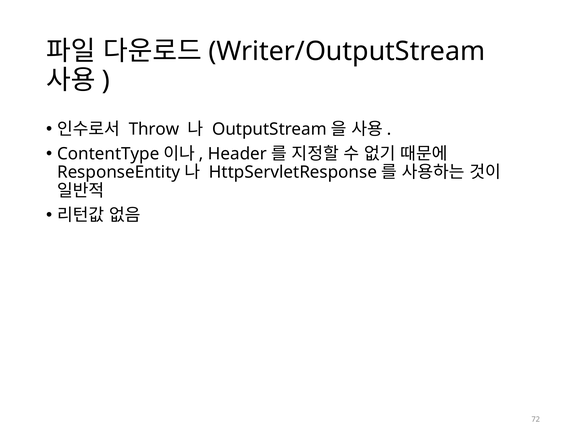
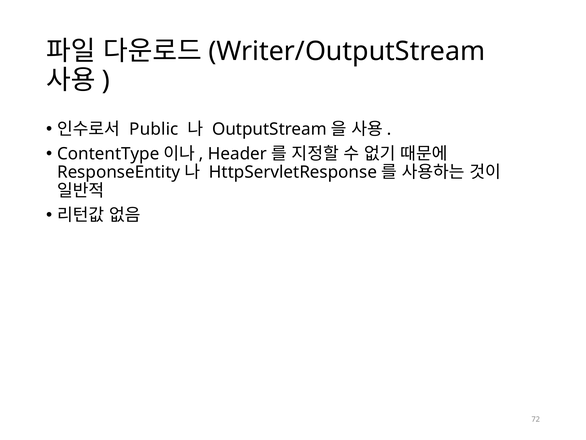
Throw: Throw -> Public
